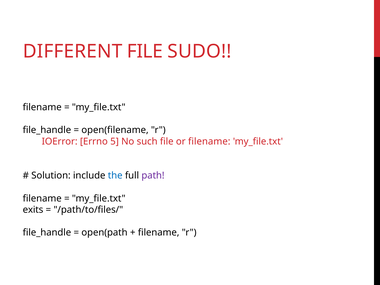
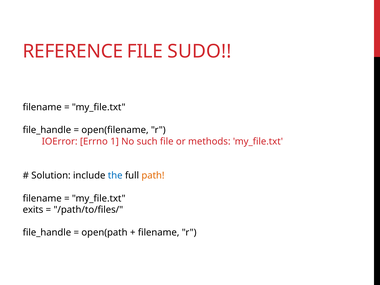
DIFFERENT: DIFFERENT -> REFERENCE
5: 5 -> 1
or filename: filename -> methods
path colour: purple -> orange
